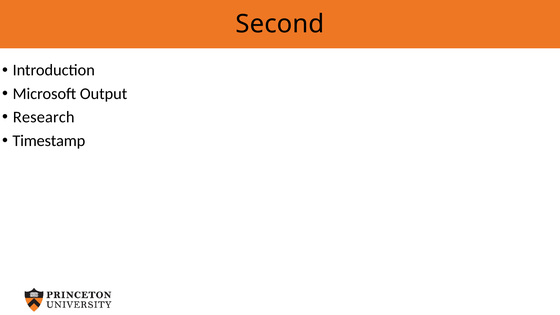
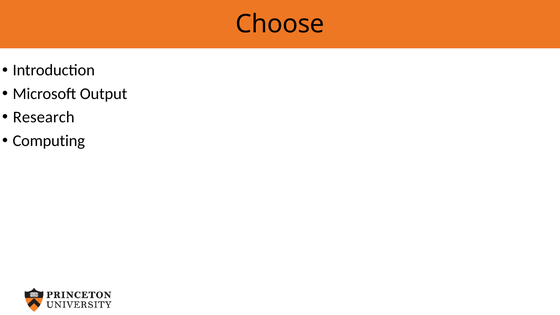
Second: Second -> Choose
Timestamp: Timestamp -> Computing
